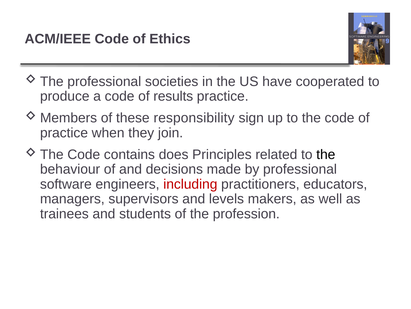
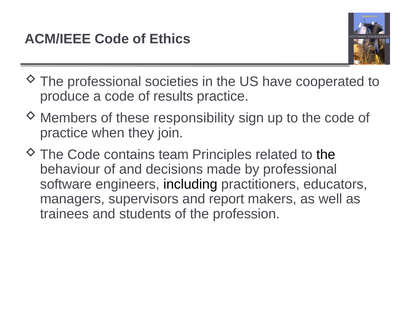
does: does -> team
including colour: red -> black
levels: levels -> report
